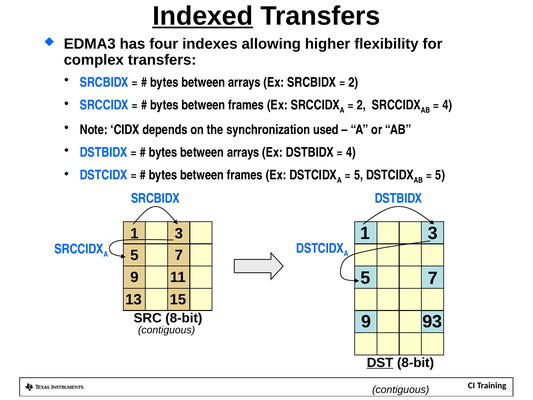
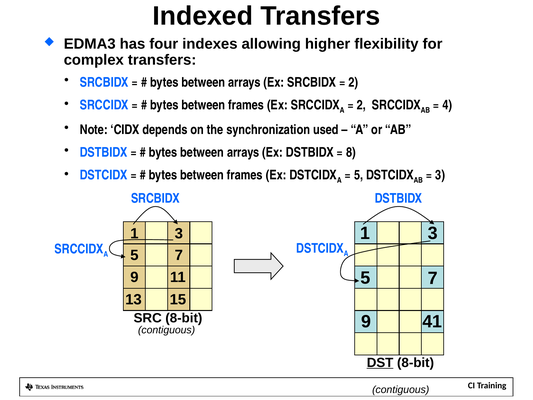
Indexed underline: present -> none
4 at (351, 152): 4 -> 8
5 at (440, 175): 5 -> 3
93: 93 -> 41
